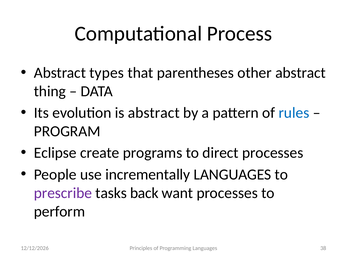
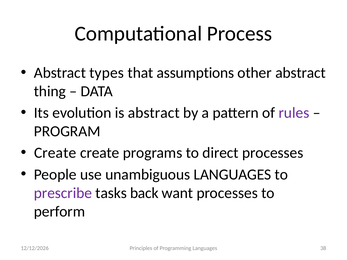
parentheses: parentheses -> assumptions
rules colour: blue -> purple
Eclipse at (55, 153): Eclipse -> Create
incrementally: incrementally -> unambiguous
